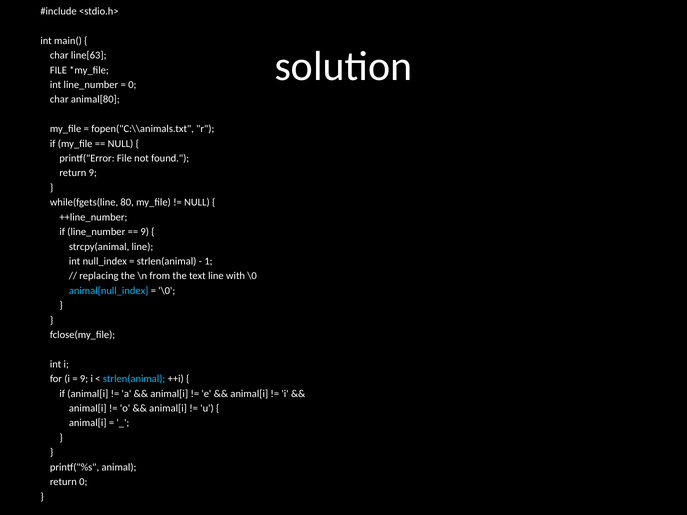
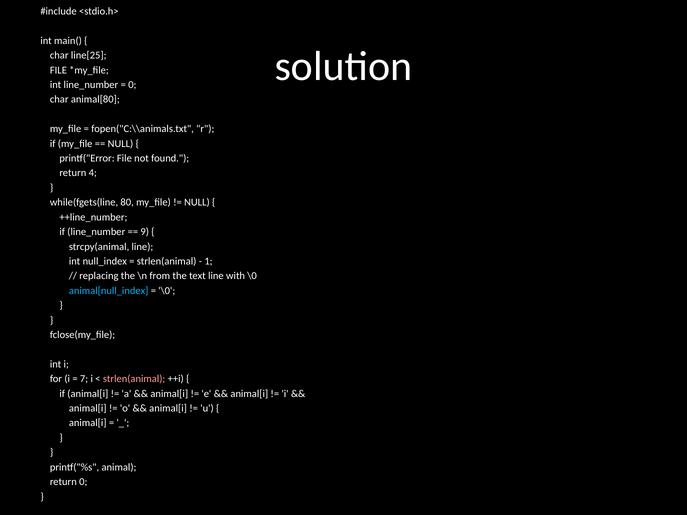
line[63: line[63 -> line[25
return 9: 9 -> 4
9 at (84, 379): 9 -> 7
strlen(animal at (134, 379) colour: light blue -> pink
